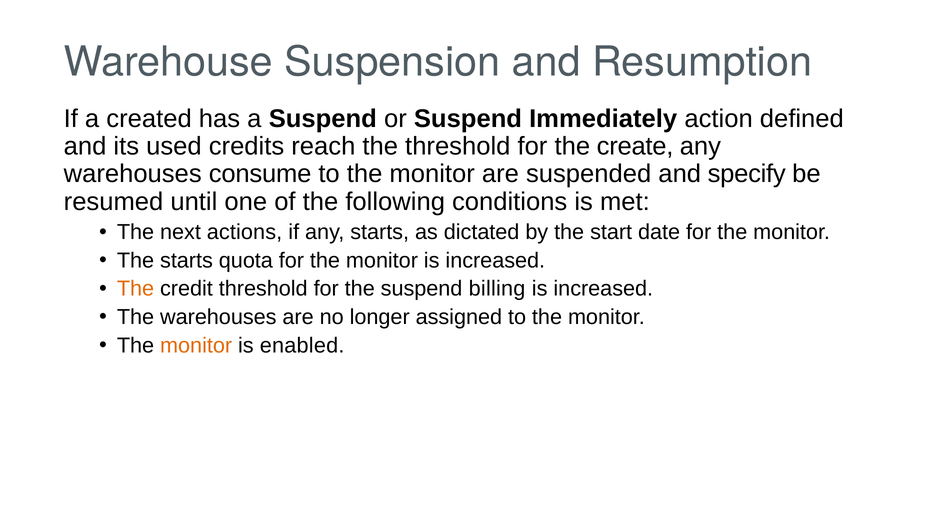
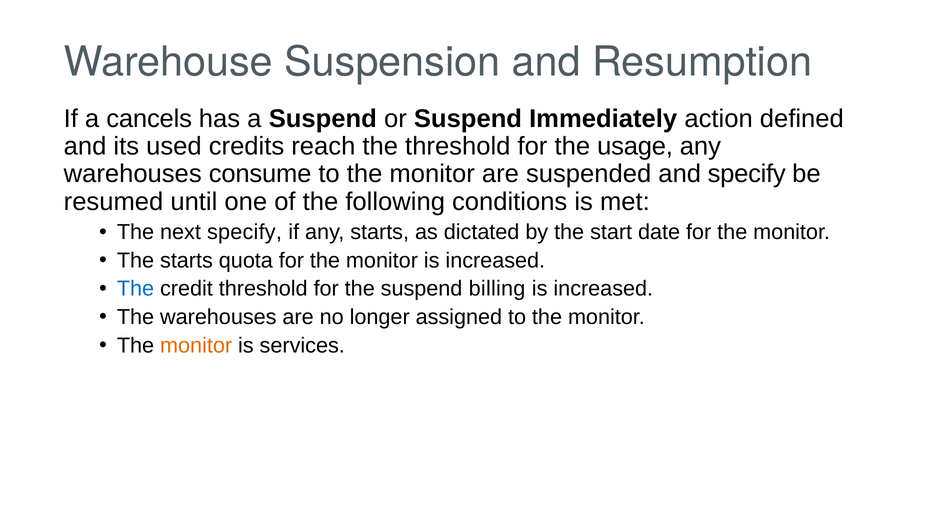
created: created -> cancels
create: create -> usage
next actions: actions -> specify
The at (136, 289) colour: orange -> blue
enabled: enabled -> services
